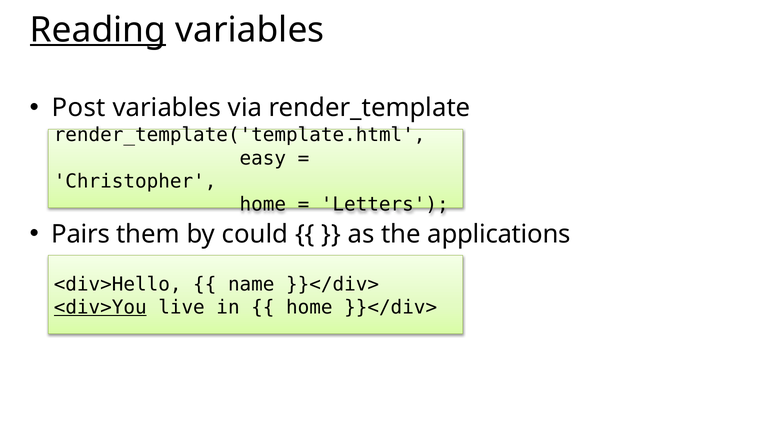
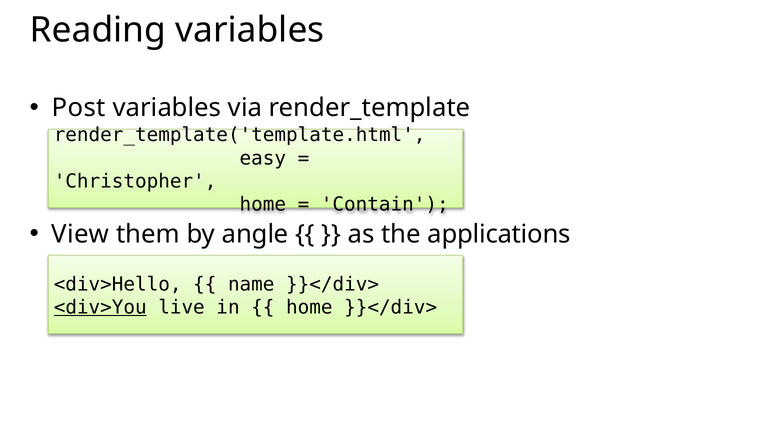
Reading underline: present -> none
Letters: Letters -> Contain
Pairs: Pairs -> View
could: could -> angle
